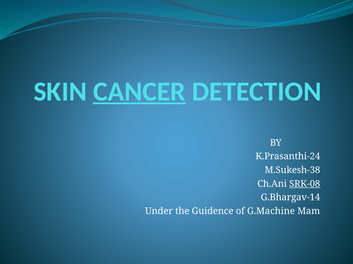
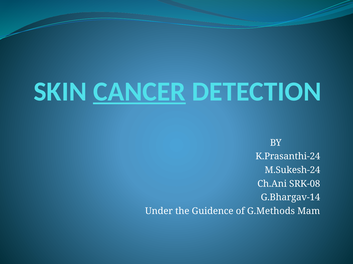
M.Sukesh-38: M.Sukesh-38 -> M.Sukesh-24
SRK-08 underline: present -> none
G.Machine: G.Machine -> G.Methods
